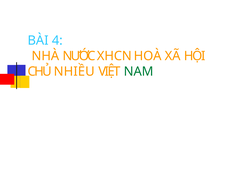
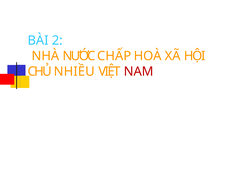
4: 4 -> 2
XHCN: XHCN -> CHẤP
NAM colour: green -> red
